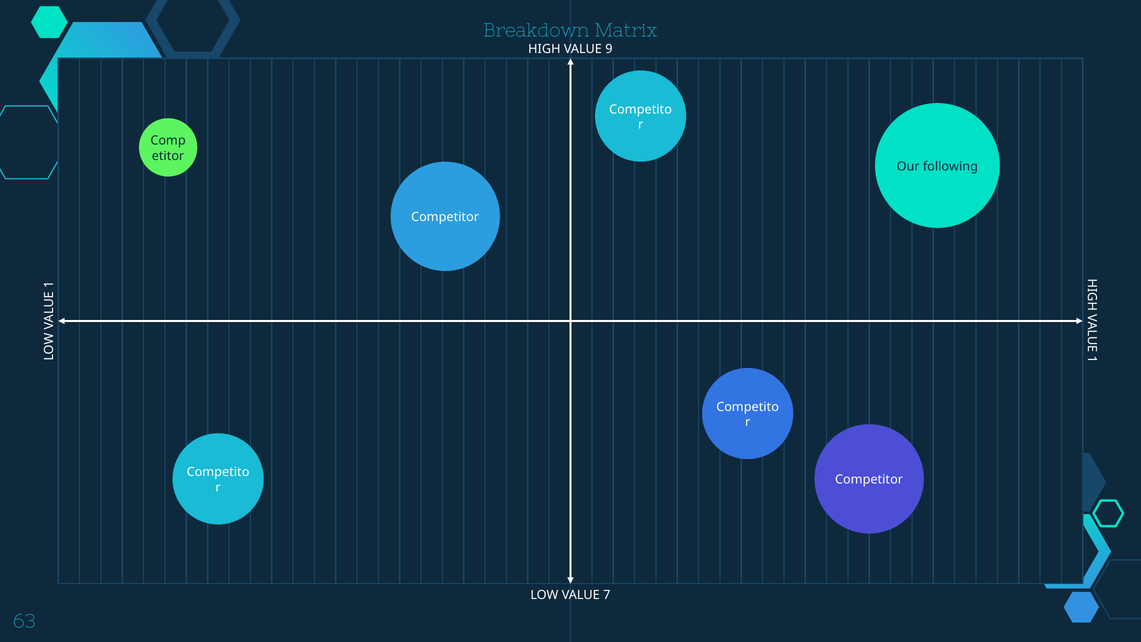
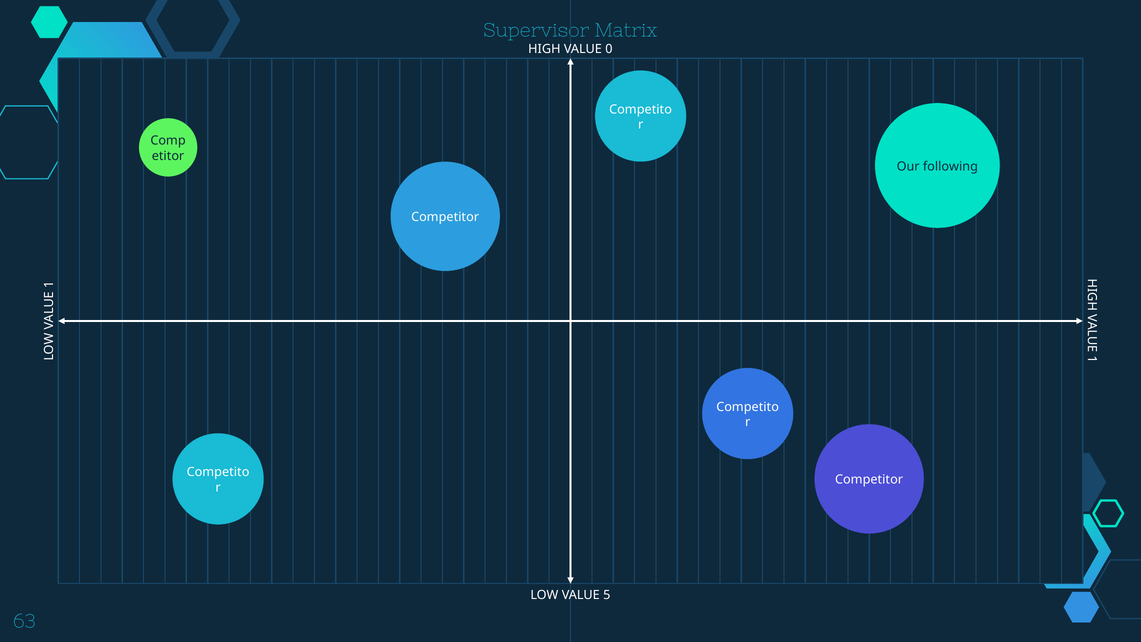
Breakdown: Breakdown -> Supervisor
9: 9 -> 0
7: 7 -> 5
